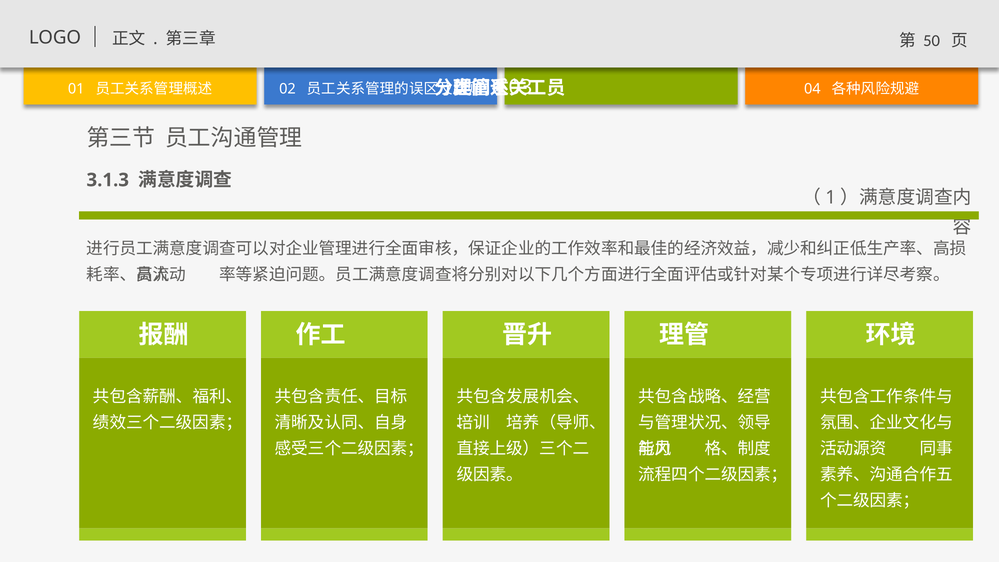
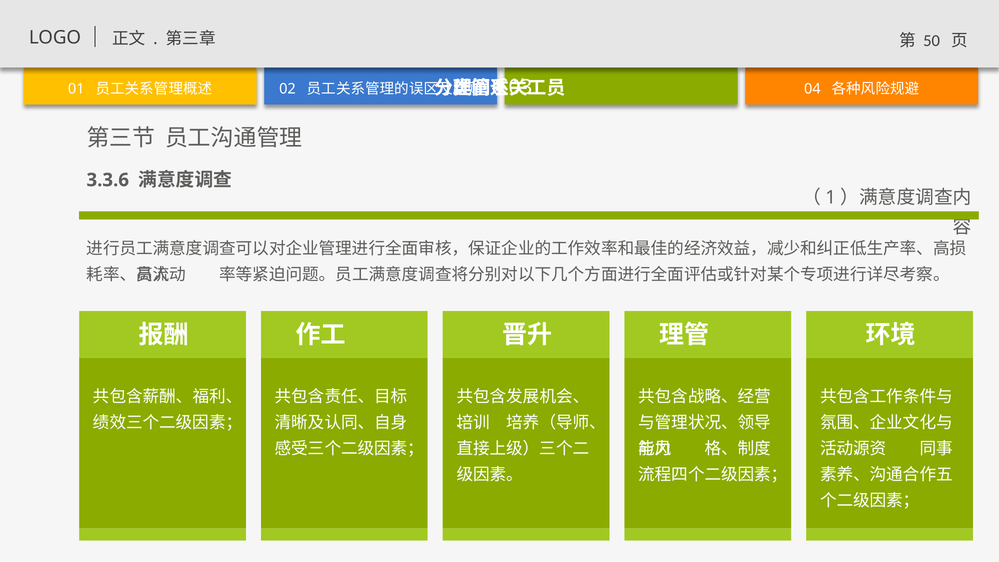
3.1.3: 3.1.3 -> 3.3.6
